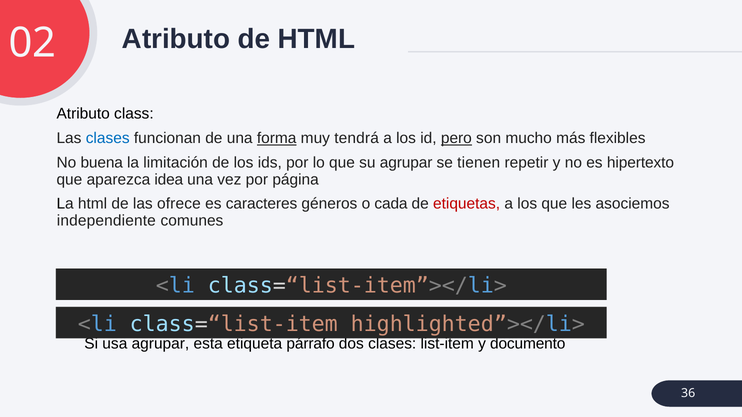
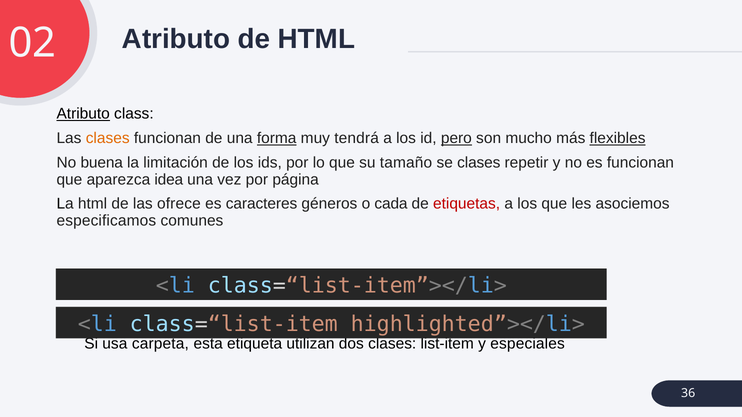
Atributo at (83, 114) underline: none -> present
clases at (108, 138) colour: blue -> orange
flexibles underline: none -> present
su agrupar: agrupar -> tamaño
se tienen: tienen -> clases
es hipertexto: hipertexto -> funcionan
independiente: independiente -> especificamos
usa agrupar: agrupar -> carpeta
párrafo: párrafo -> utilizan
documento: documento -> especiales
